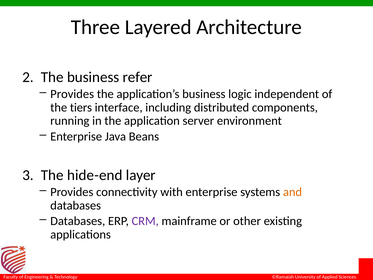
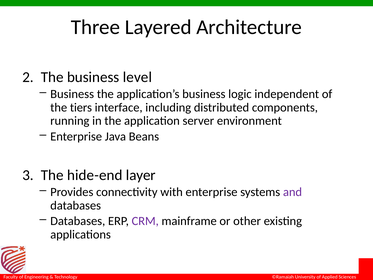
refer: refer -> level
Provides at (72, 94): Provides -> Business
and colour: orange -> purple
